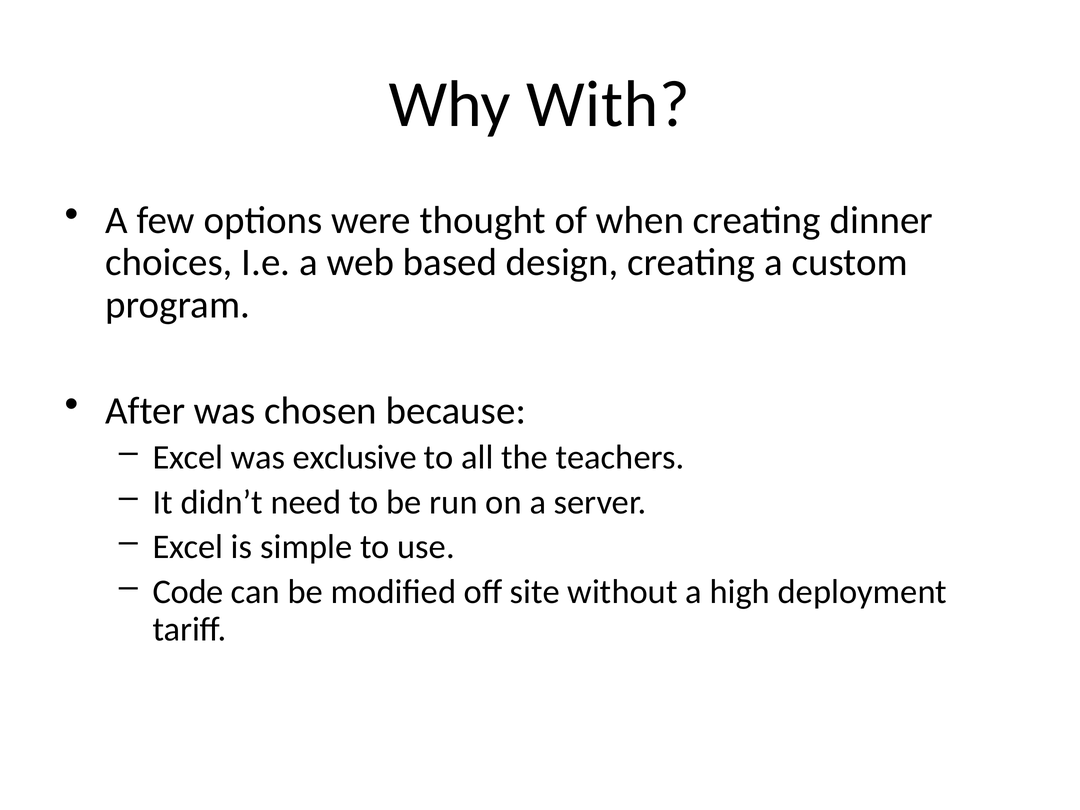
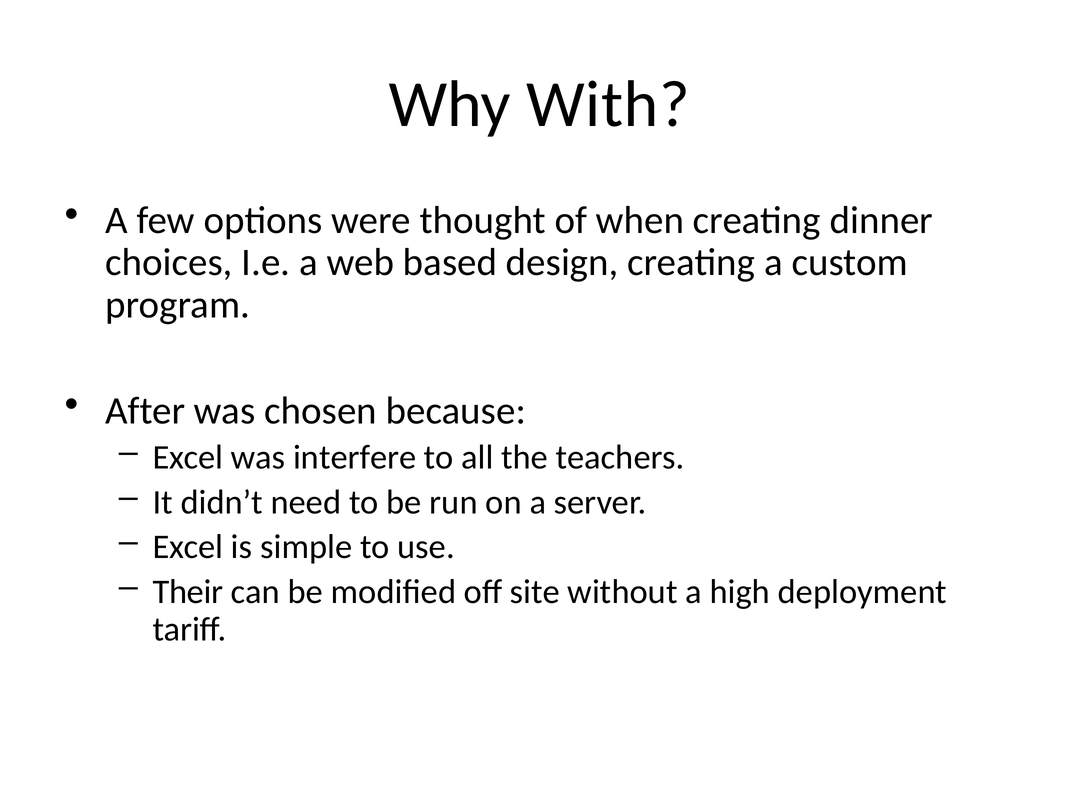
exclusive: exclusive -> interfere
Code: Code -> Their
